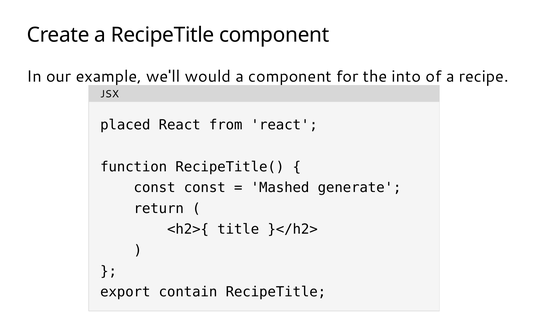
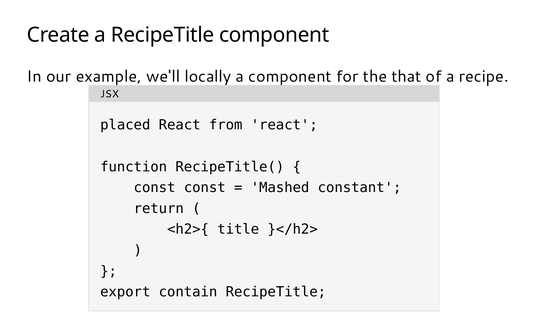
would: would -> locally
into: into -> that
generate: generate -> constant
